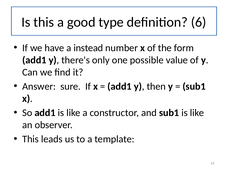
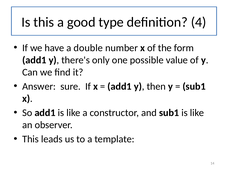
6: 6 -> 4
instead: instead -> double
